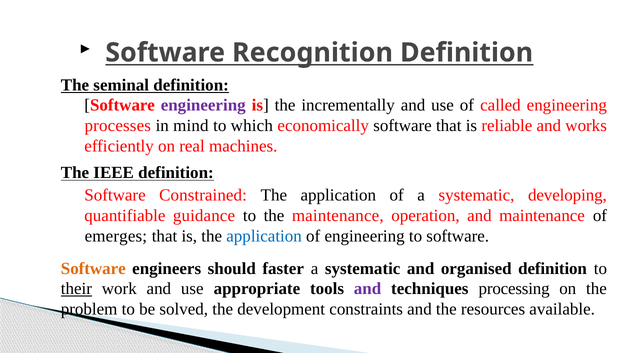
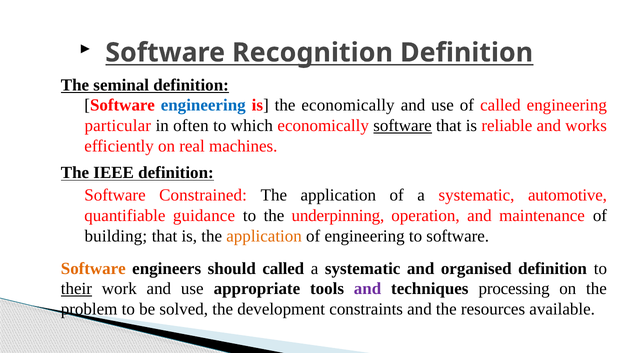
engineering at (203, 105) colour: purple -> blue
the incrementally: incrementally -> economically
processes: processes -> particular
mind: mind -> often
software at (403, 126) underline: none -> present
developing: developing -> automotive
the maintenance: maintenance -> underpinning
emerges: emerges -> building
application at (264, 236) colour: blue -> orange
should faster: faster -> called
